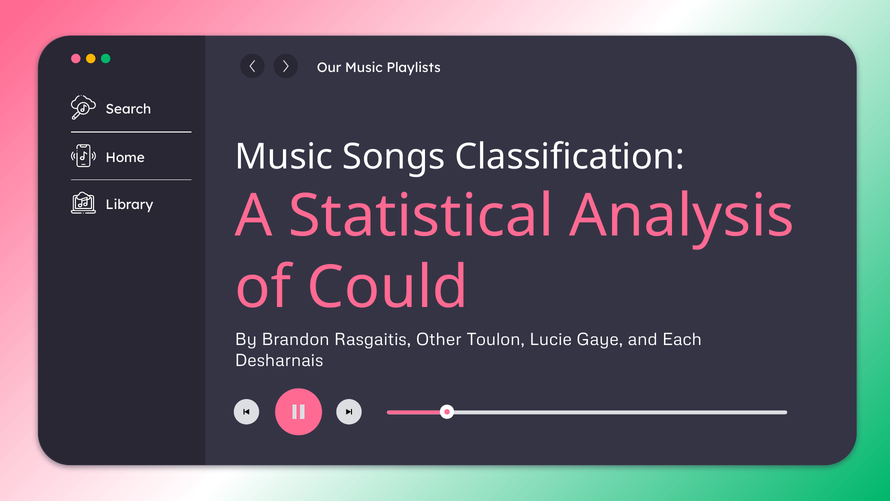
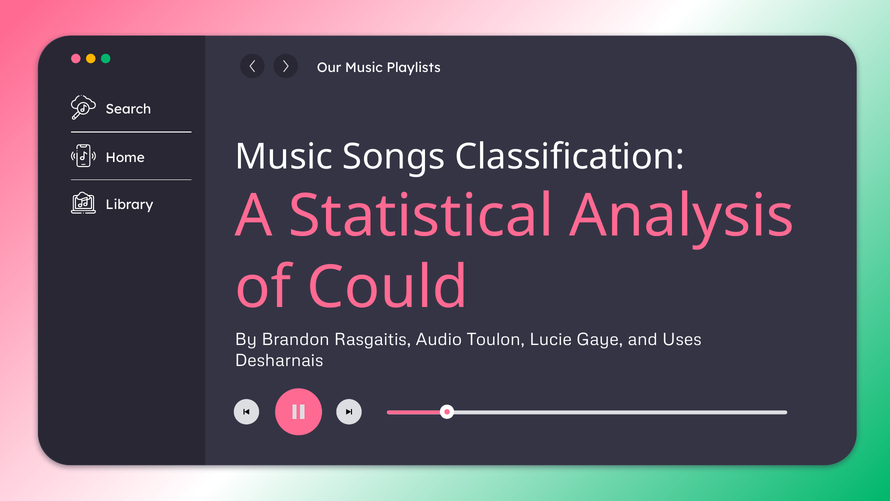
Other: Other -> Audio
Each: Each -> Uses
